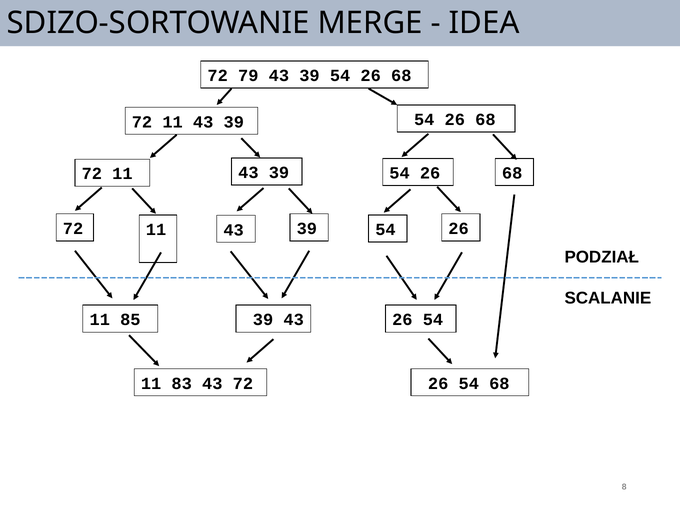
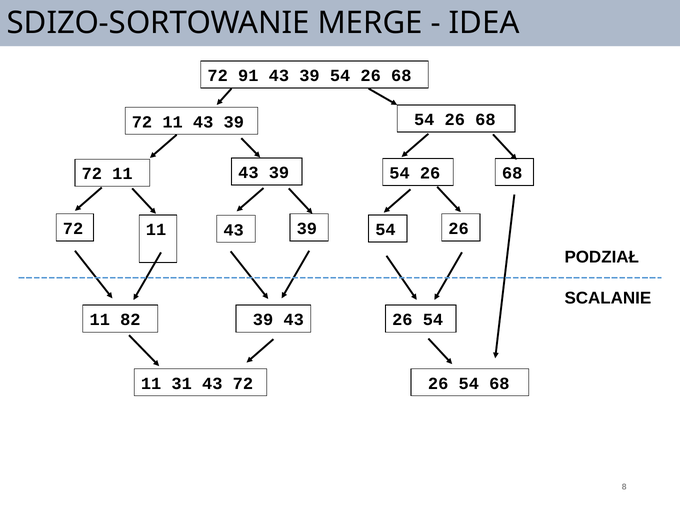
79: 79 -> 91
85: 85 -> 82
83: 83 -> 31
